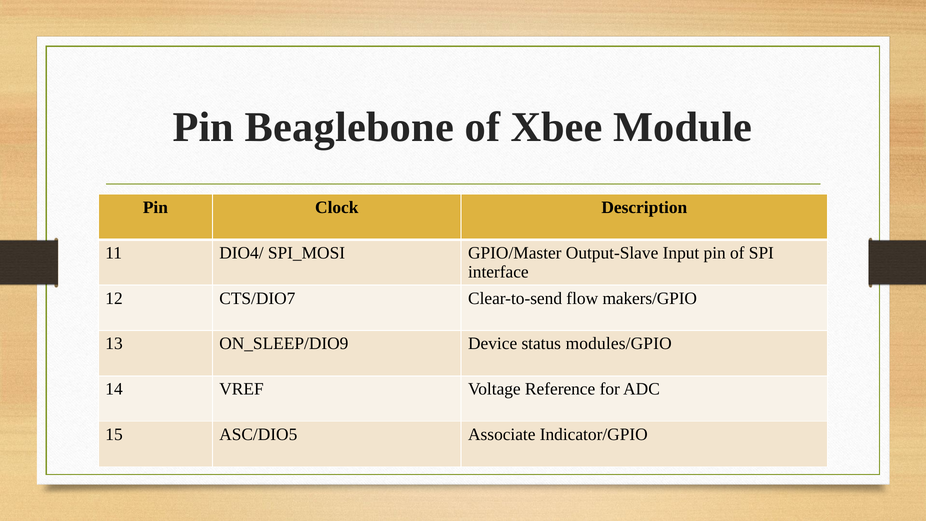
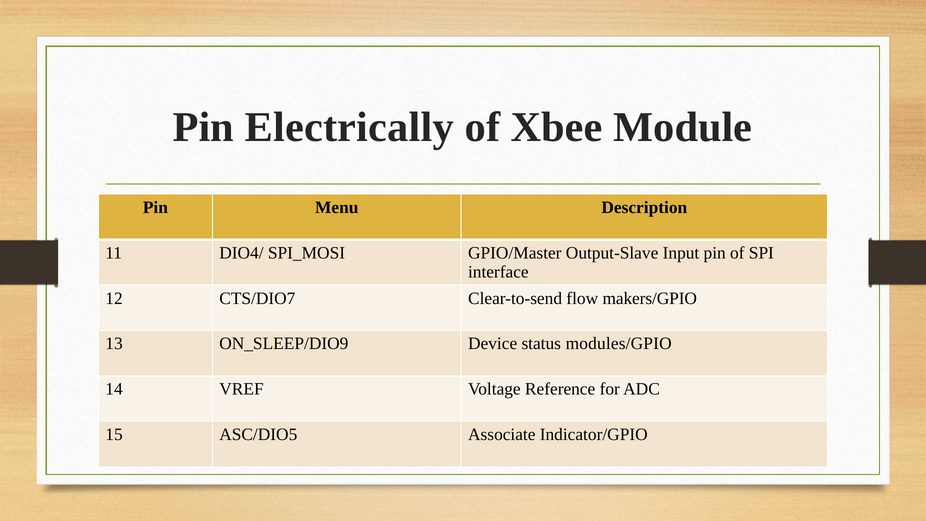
Beaglebone: Beaglebone -> Electrically
Clock: Clock -> Menu
